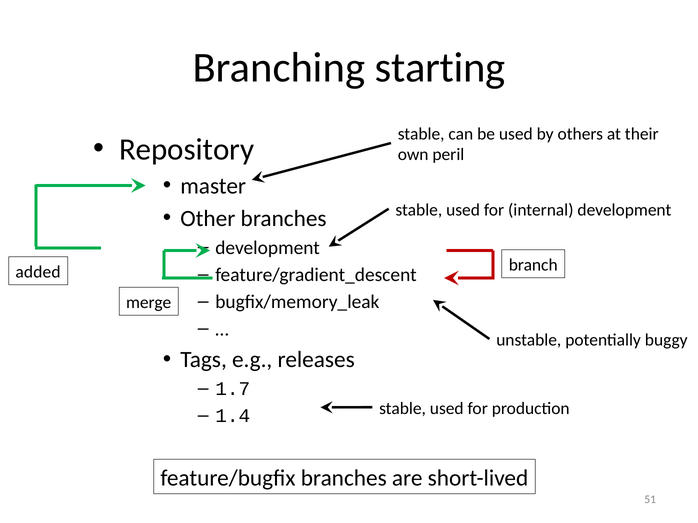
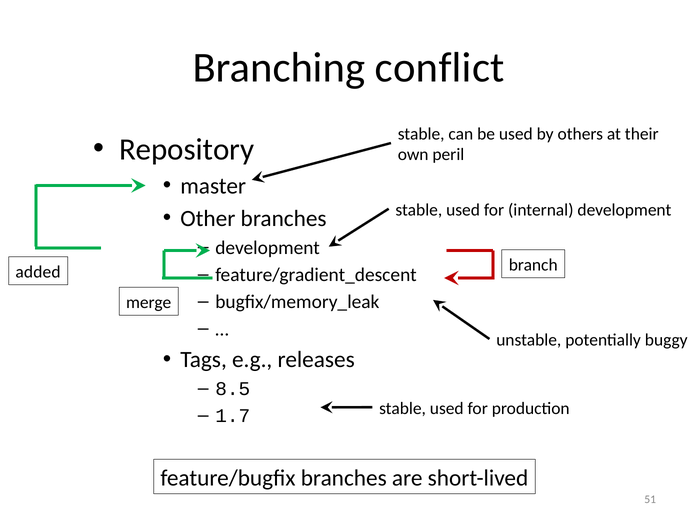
starting: starting -> conflict
1.7: 1.7 -> 8.5
1.4: 1.4 -> 1.7
